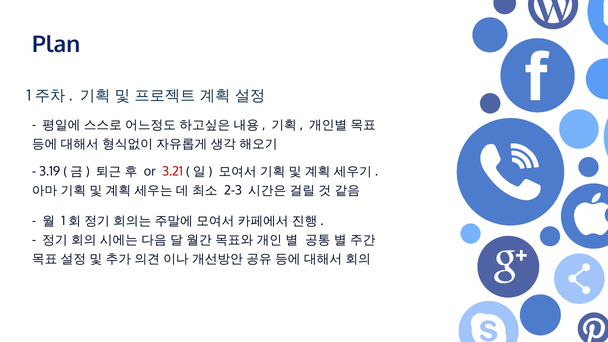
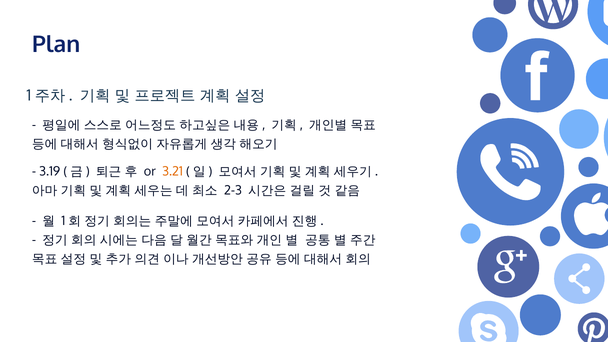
3.21 colour: red -> orange
